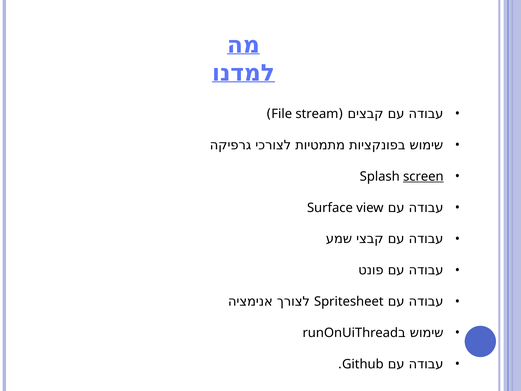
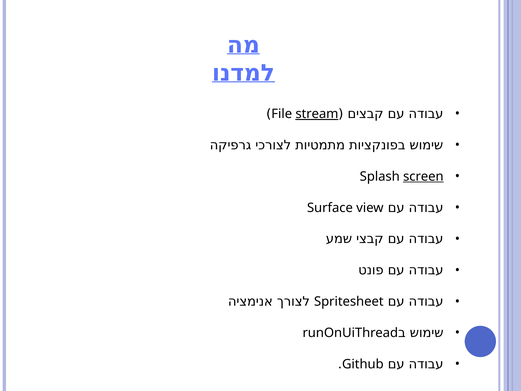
stream underline: none -> present
